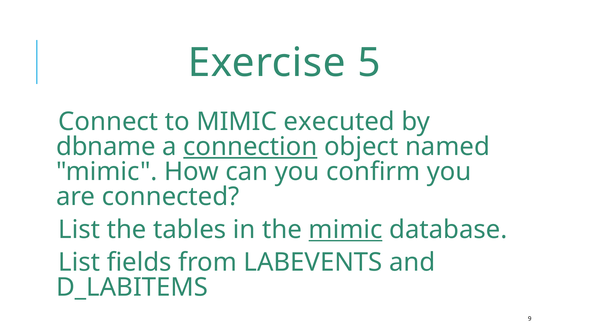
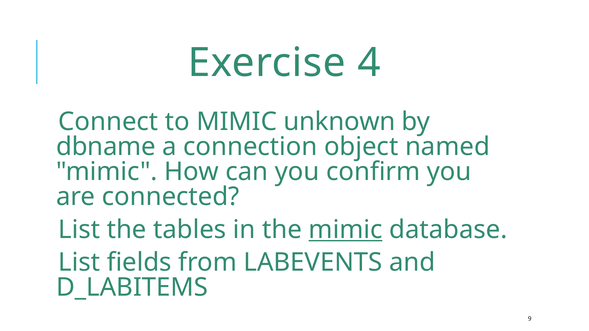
5: 5 -> 4
executed: executed -> unknown
connection underline: present -> none
